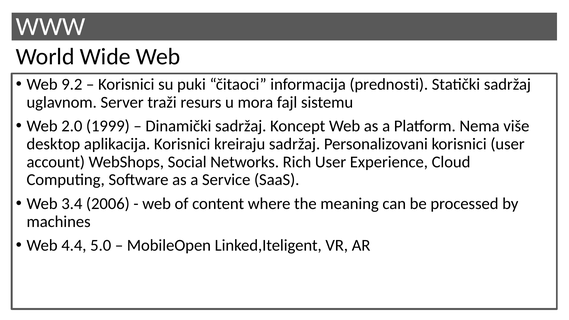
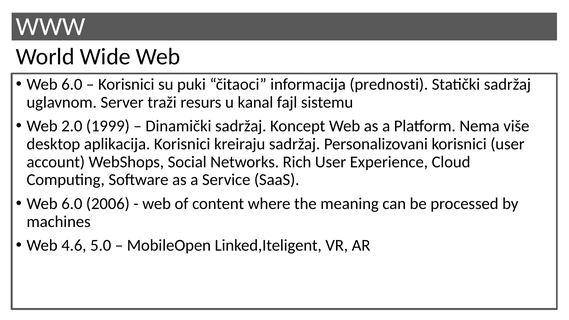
9.2 at (72, 84): 9.2 -> 6.0
mora: mora -> kanal
3.4 at (72, 204): 3.4 -> 6.0
4.4: 4.4 -> 4.6
